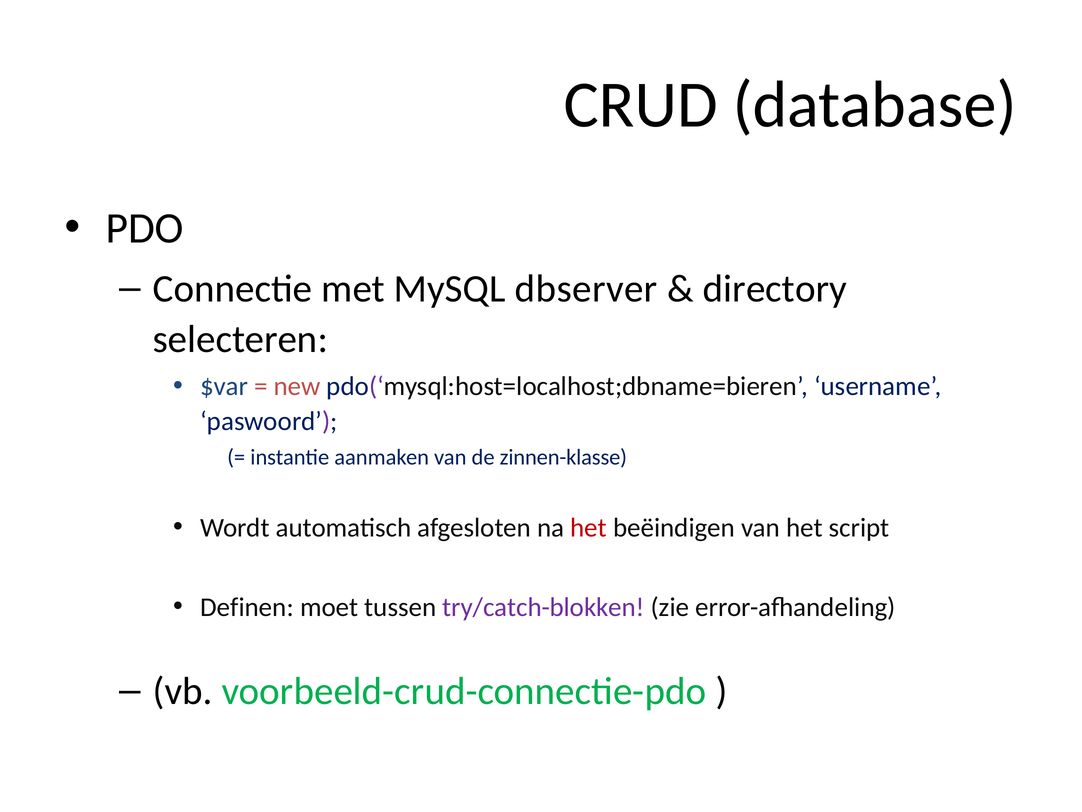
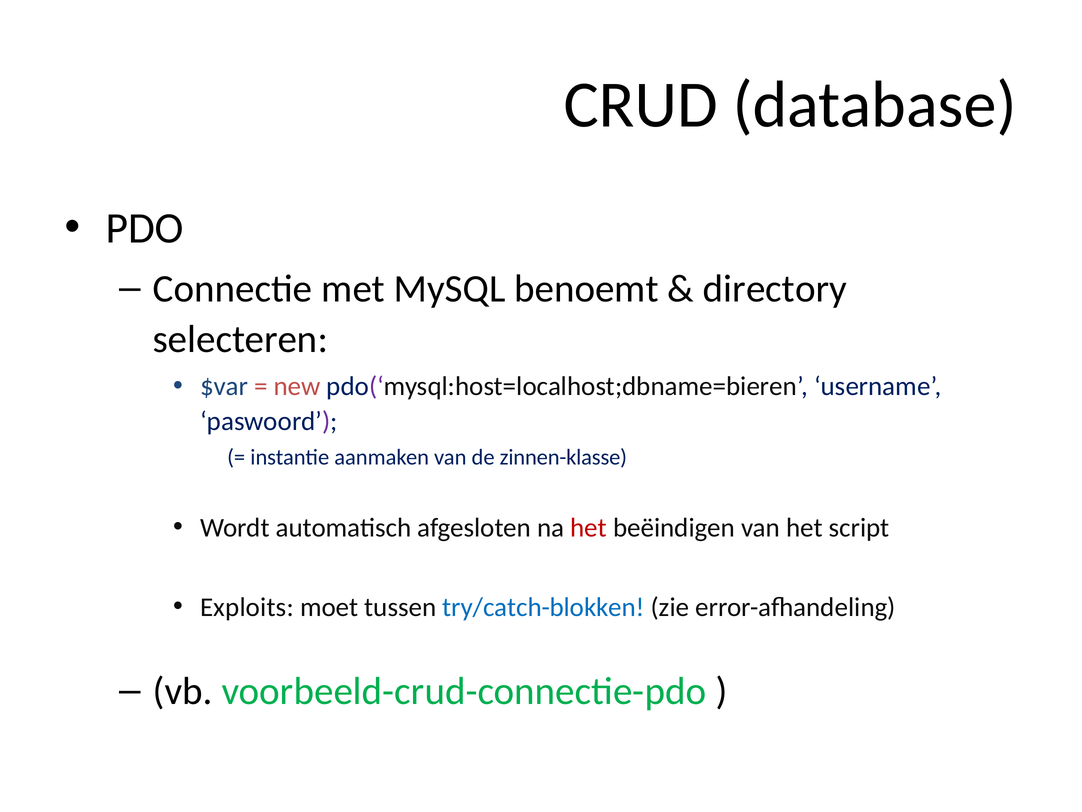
dbserver: dbserver -> benoemt
Definen: Definen -> Exploits
try/catch-blokken colour: purple -> blue
